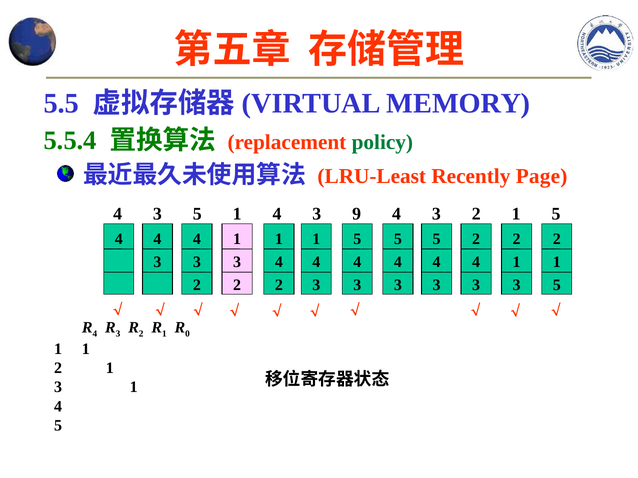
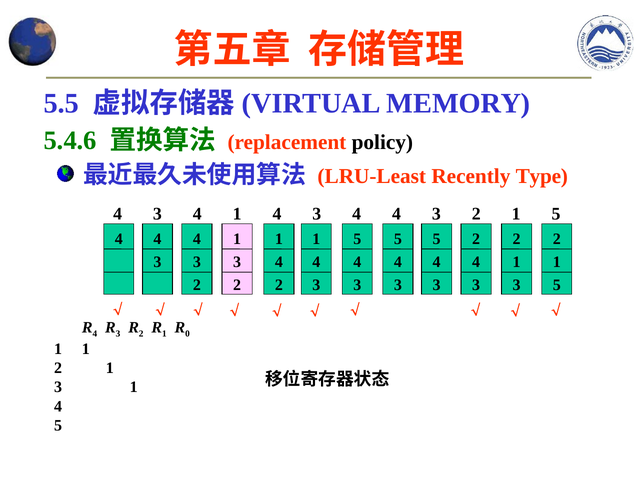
5.5.4: 5.5.4 -> 5.4.6
policy colour: green -> black
Page: Page -> Type
5 at (197, 214): 5 -> 4
1 4 3 9: 9 -> 4
